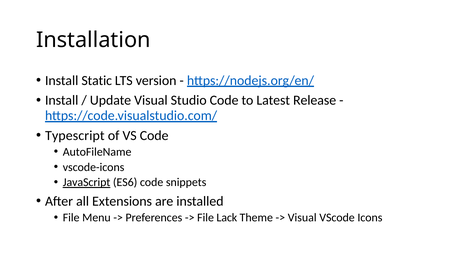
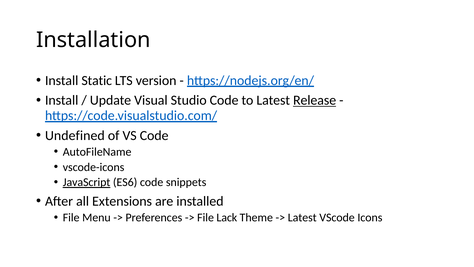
Release underline: none -> present
Typescript: Typescript -> Undefined
Visual at (302, 217): Visual -> Latest
